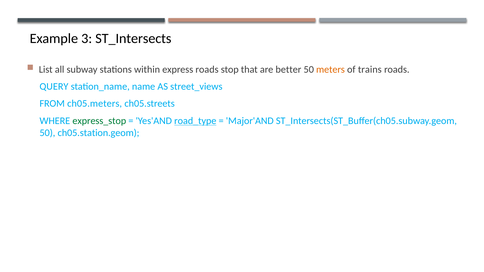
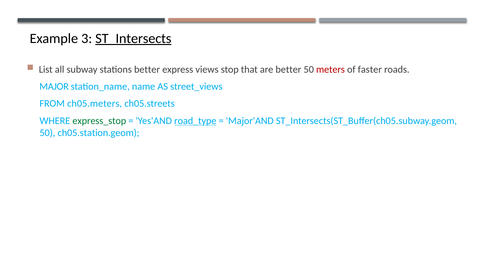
ST_Intersects underline: none -> present
stations within: within -> better
express roads: roads -> views
meters colour: orange -> red
trains: trains -> faster
QUERY: QUERY -> MAJOR
